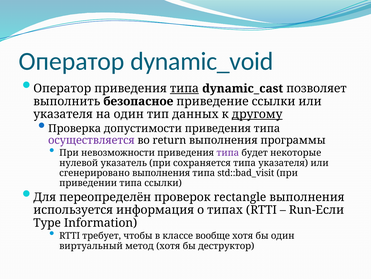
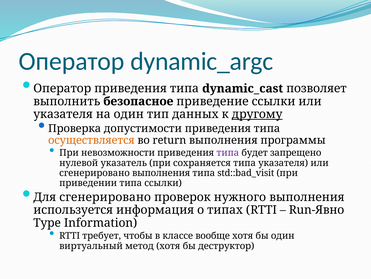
dynamic_void: dynamic_void -> dynamic_argc
типа at (184, 88) underline: present -> none
осуществляется colour: purple -> orange
некоторые: некоторые -> запрещено
Для переопределён: переопределён -> сгенерировано
rectangle: rectangle -> нужного
Run-Если: Run-Если -> Run-Явно
